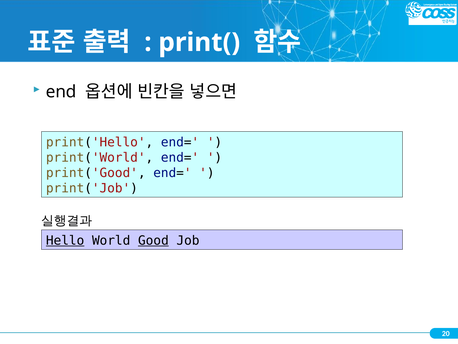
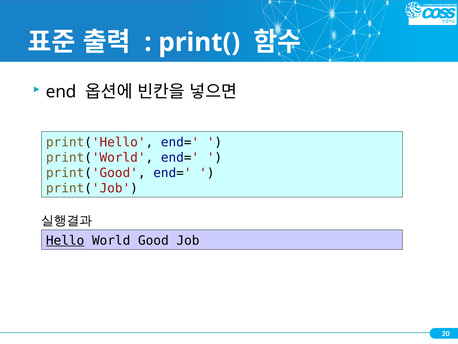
Good underline: present -> none
